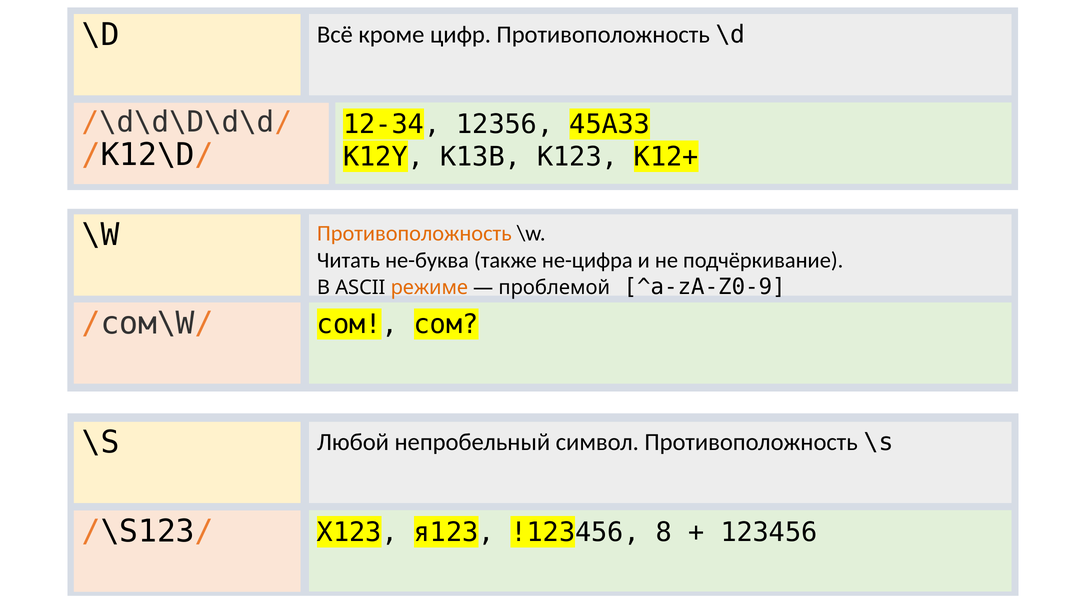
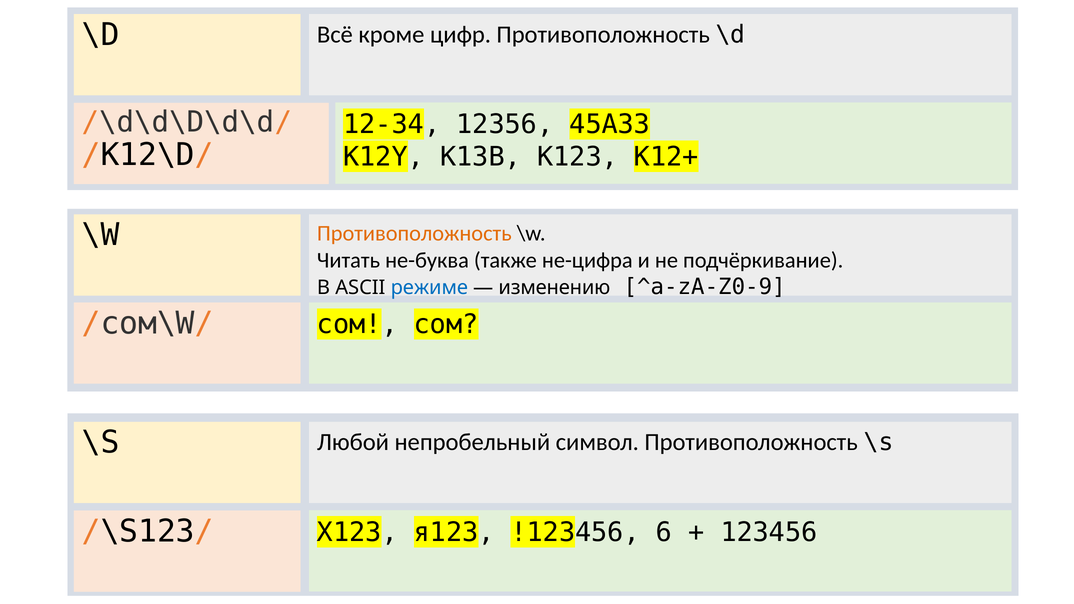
режиме colour: orange -> blue
проблемой: проблемой -> изменению
8: 8 -> 6
